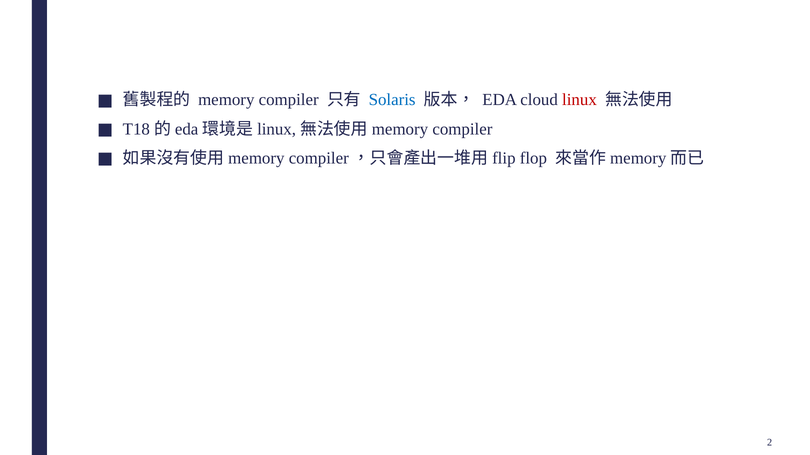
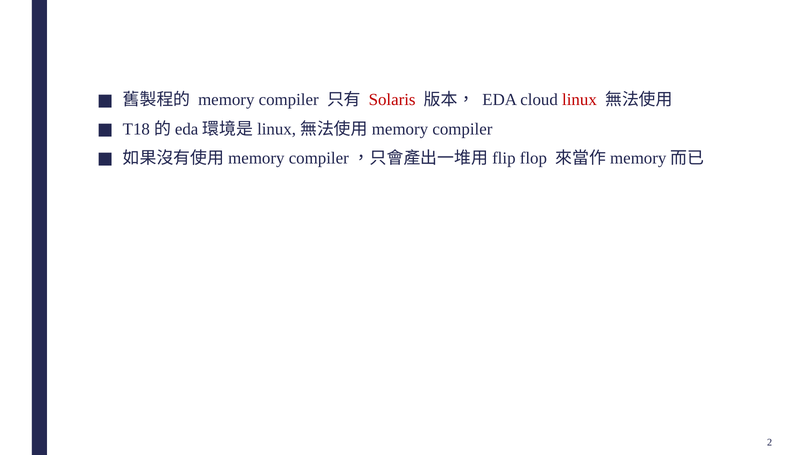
Solaris colour: blue -> red
